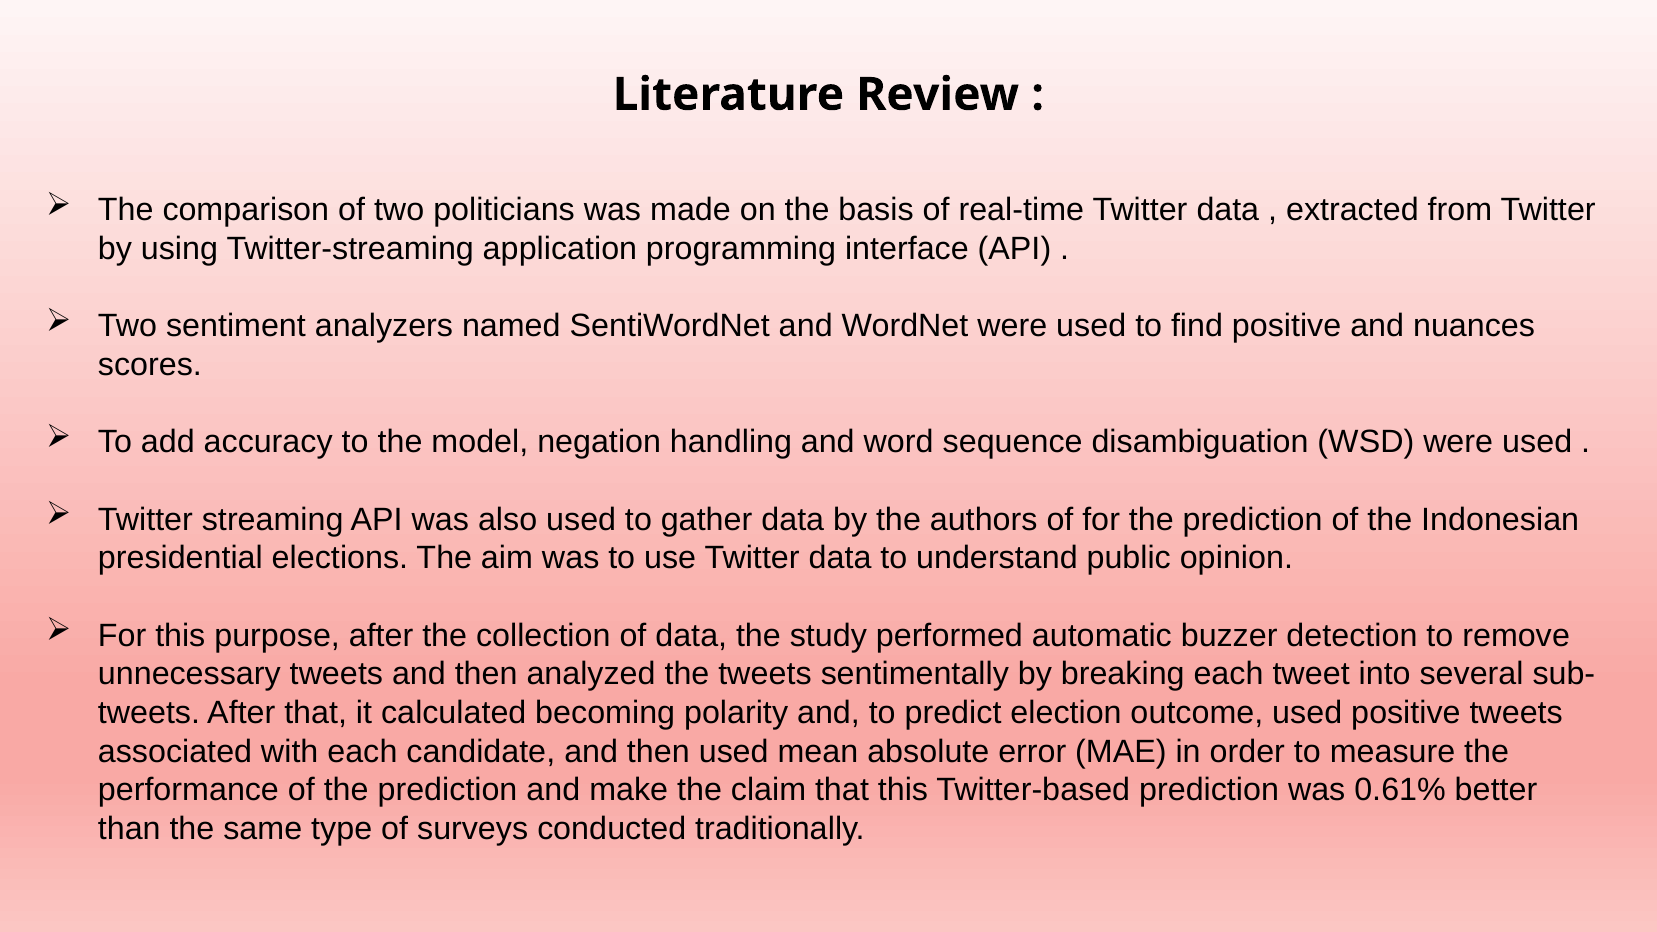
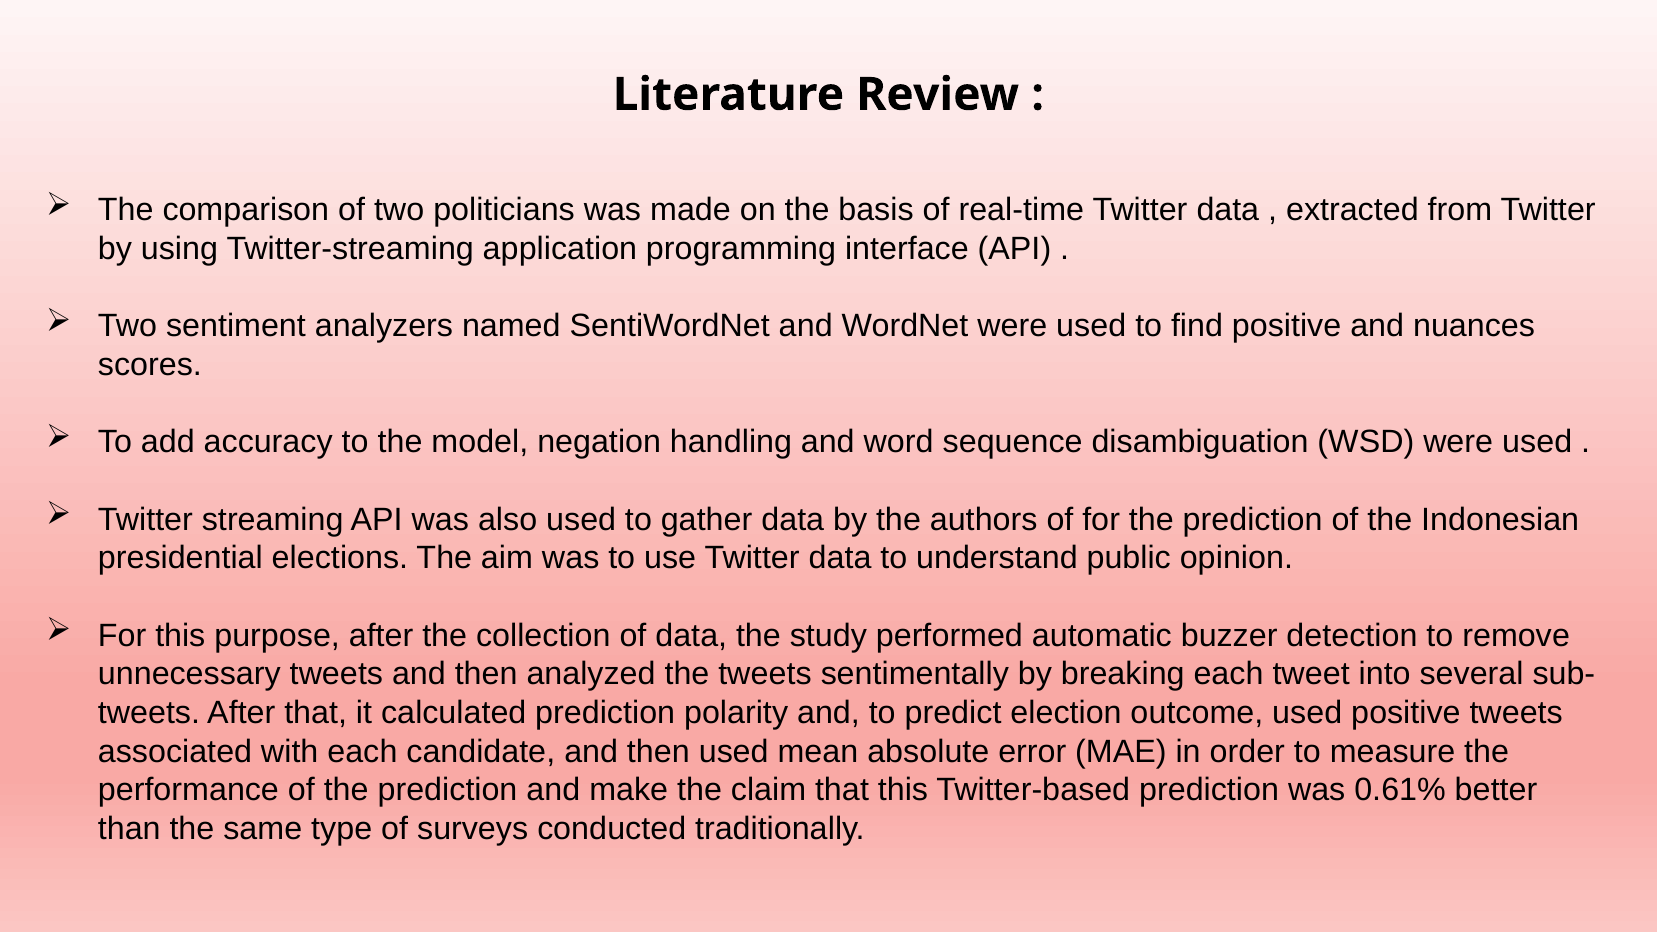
calculated becoming: becoming -> prediction
